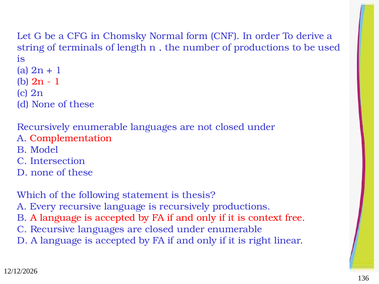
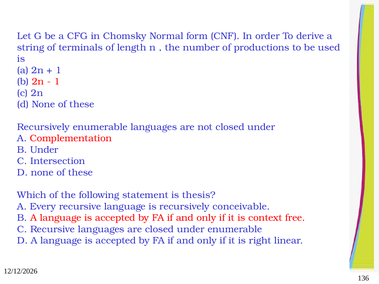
B Model: Model -> Under
recursively productions: productions -> conceivable
